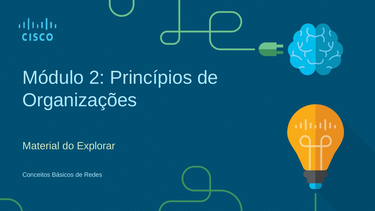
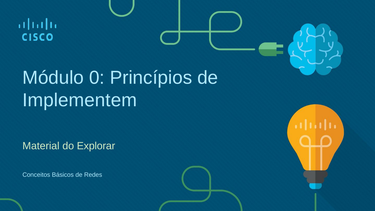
2: 2 -> 0
Organizações: Organizações -> Implementem
